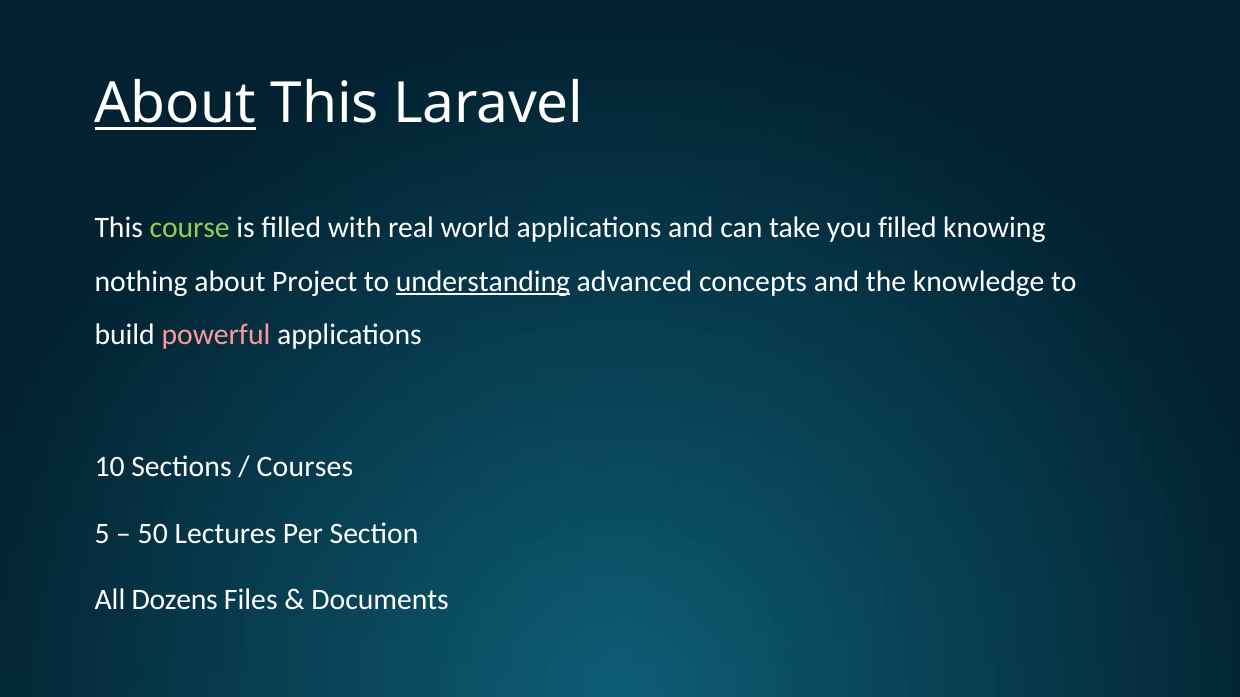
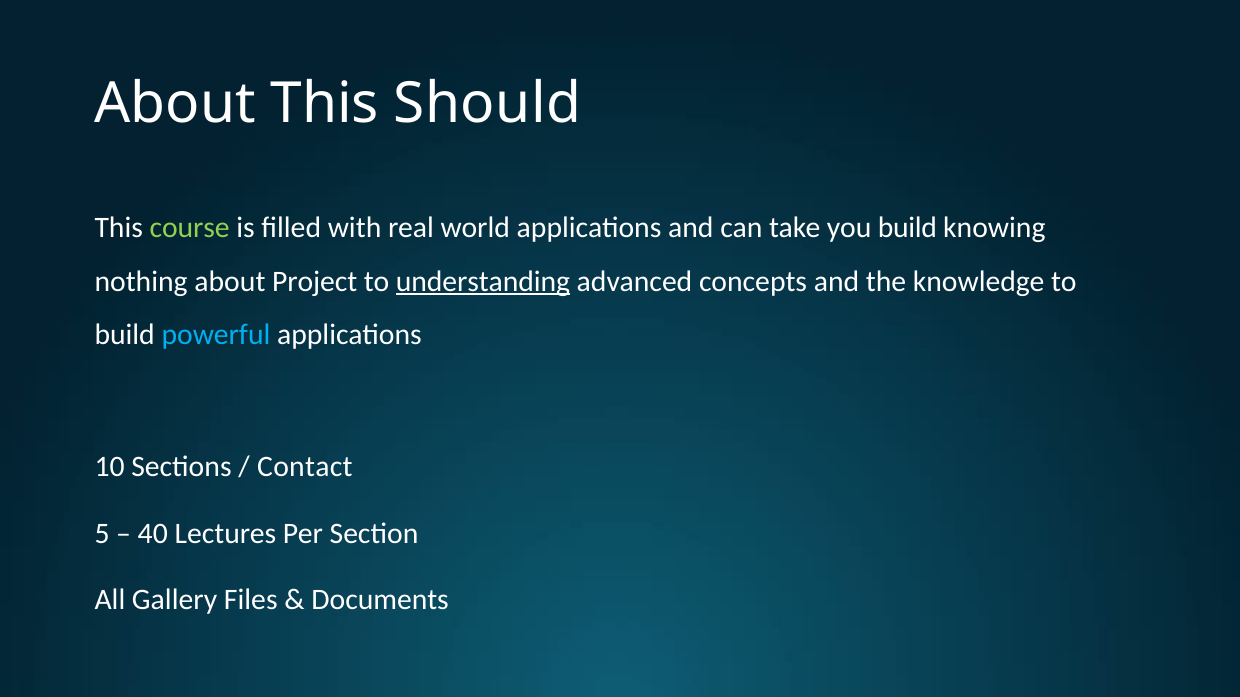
About at (175, 104) underline: present -> none
Laravel: Laravel -> Should
you filled: filled -> build
powerful colour: pink -> light blue
Courses: Courses -> Contact
50: 50 -> 40
Dozens: Dozens -> Gallery
